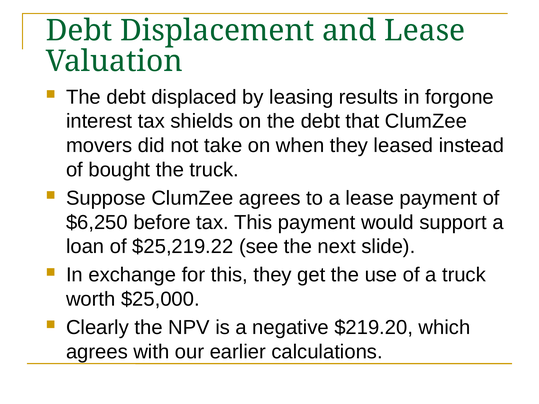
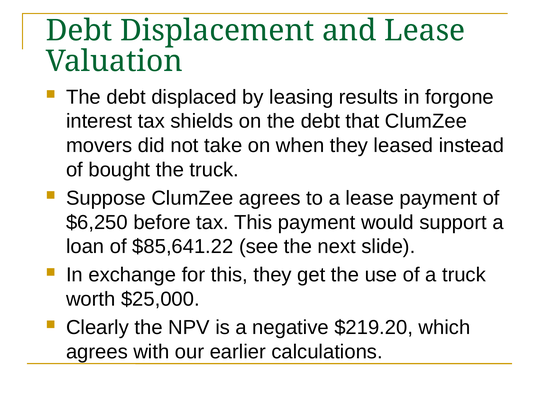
$25,219.22: $25,219.22 -> $85,641.22
